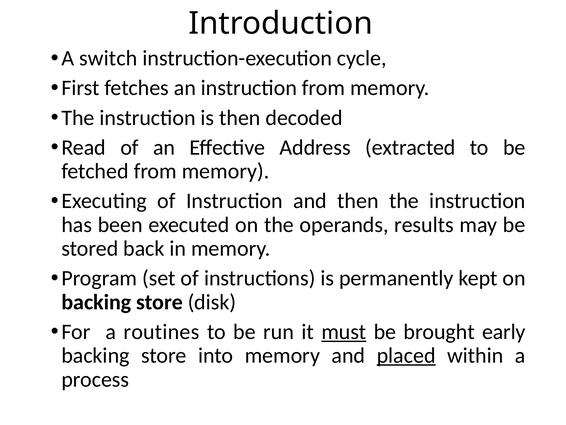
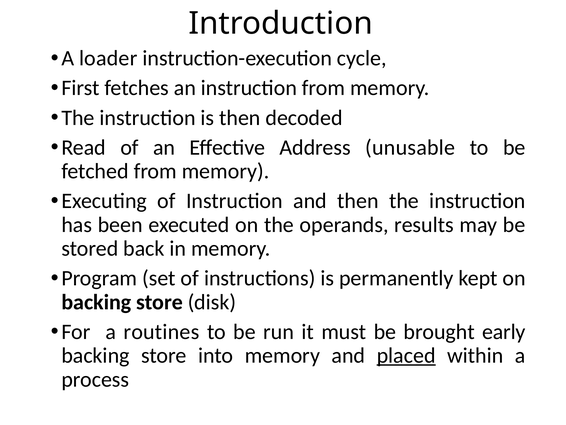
switch: switch -> loader
extracted: extracted -> unusable
must underline: present -> none
